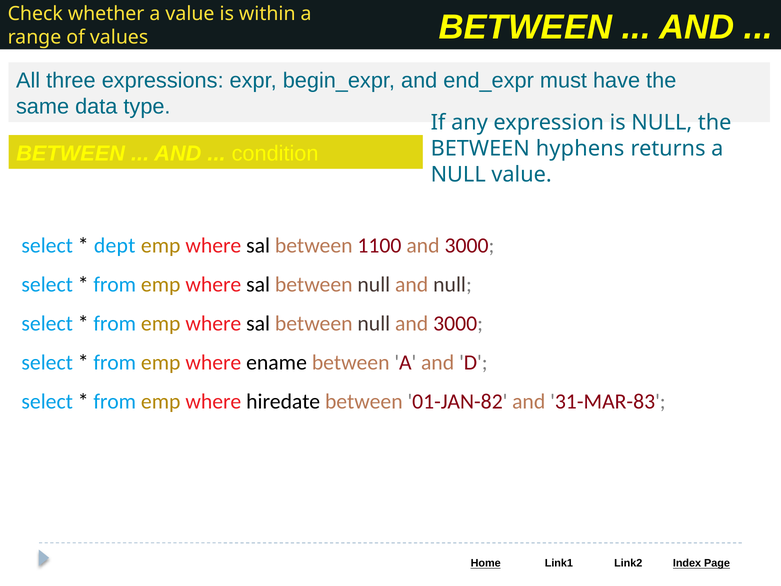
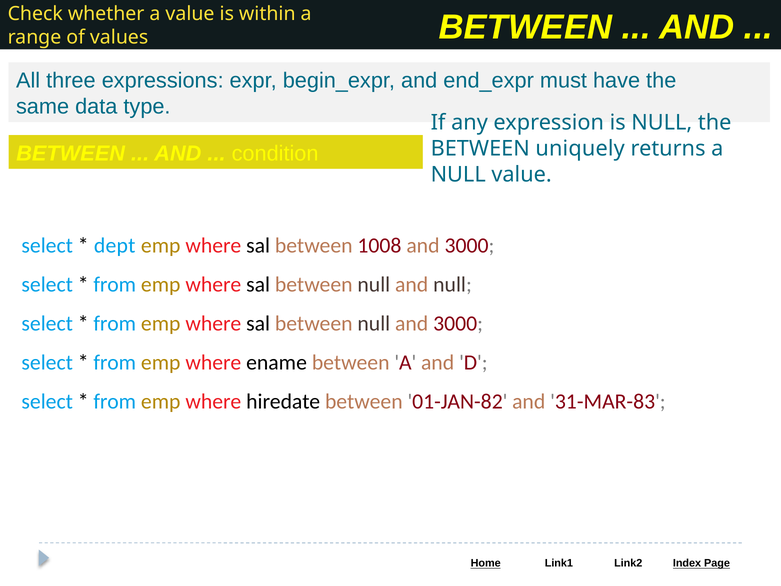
hyphens: hyphens -> uniquely
1100: 1100 -> 1008
